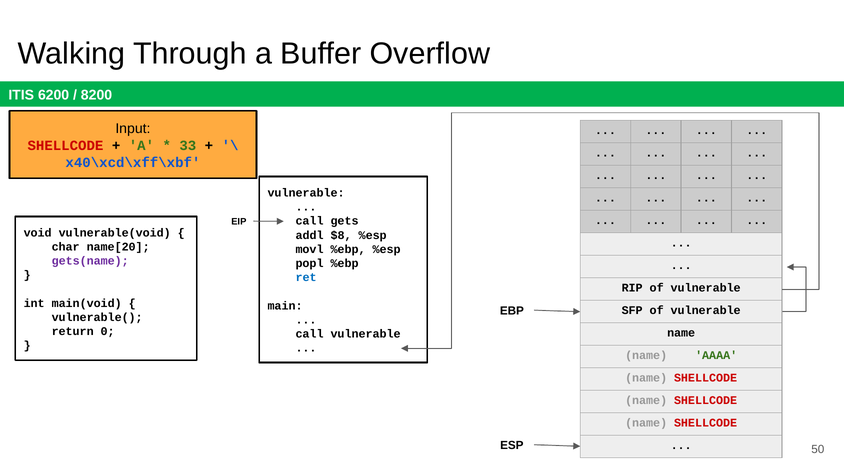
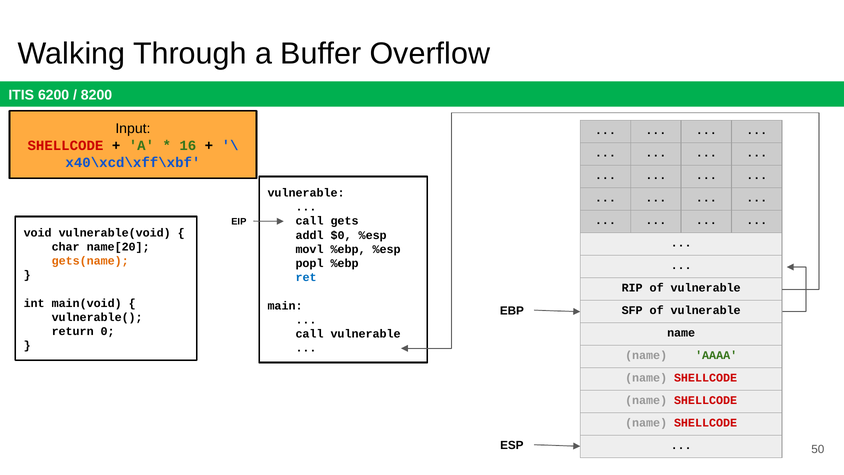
33: 33 -> 16
$8: $8 -> $0
gets(name colour: purple -> orange
